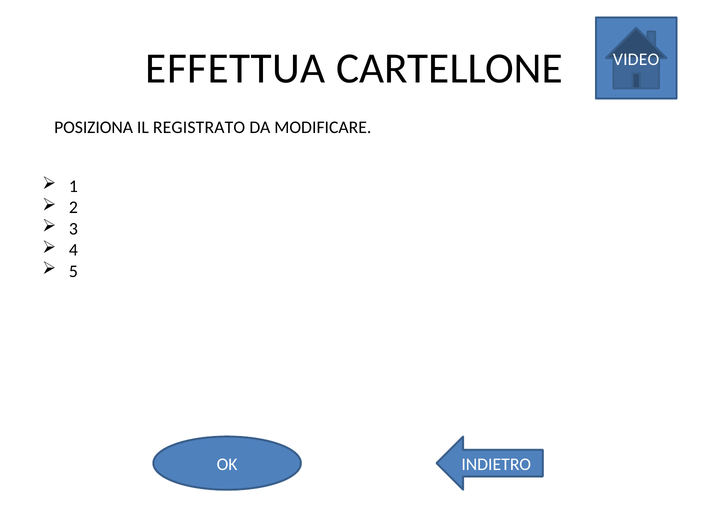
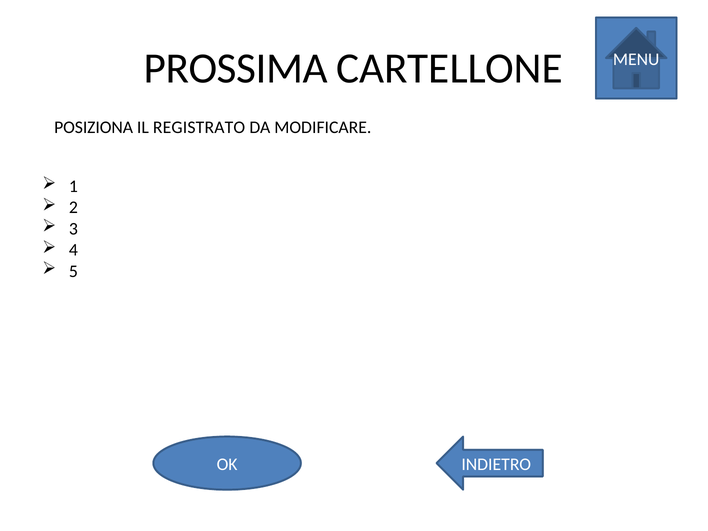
EFFETTUA: EFFETTUA -> PROSSIMA
VIDEO: VIDEO -> MENU
